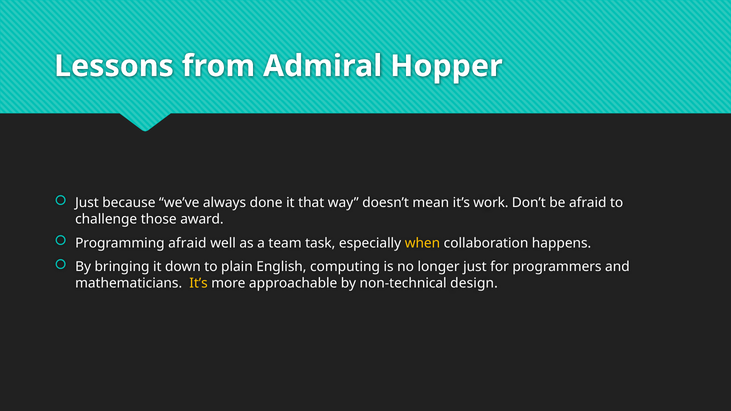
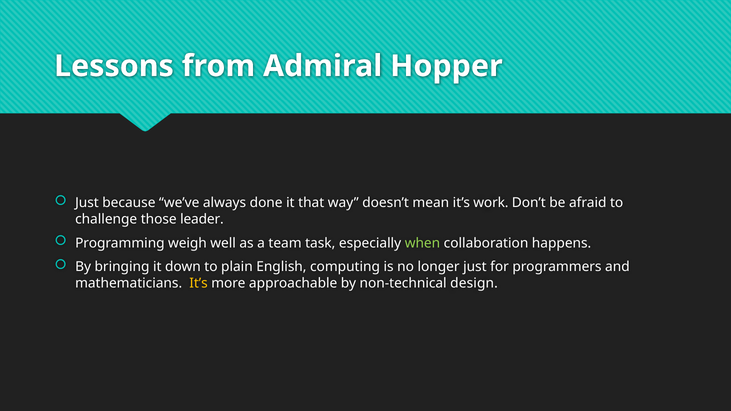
award: award -> leader
Programming afraid: afraid -> weigh
when colour: yellow -> light green
